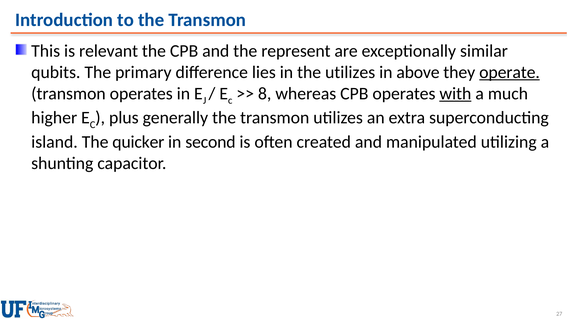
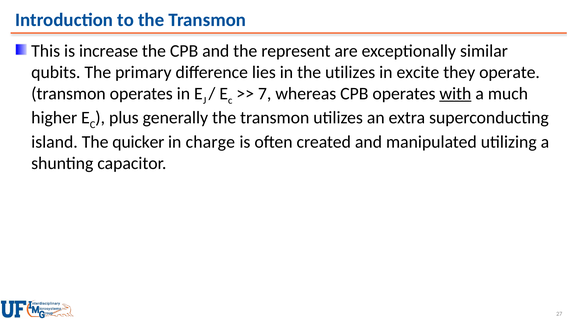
relevant: relevant -> increase
above: above -> excite
operate underline: present -> none
8: 8 -> 7
second: second -> charge
